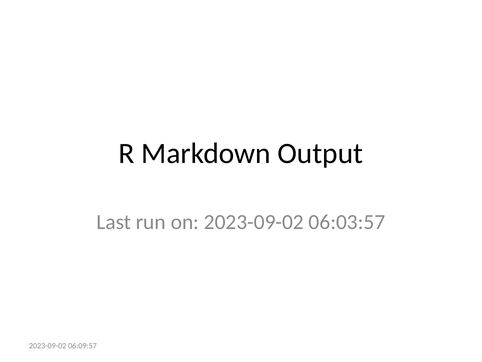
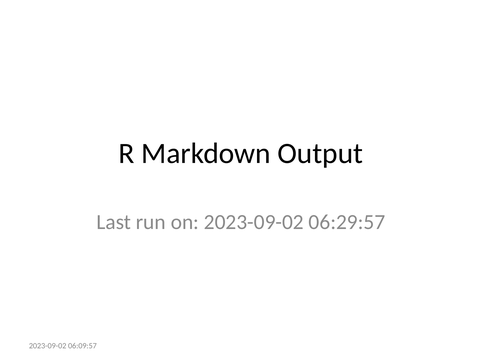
06:03:57: 06:03:57 -> 06:29:57
